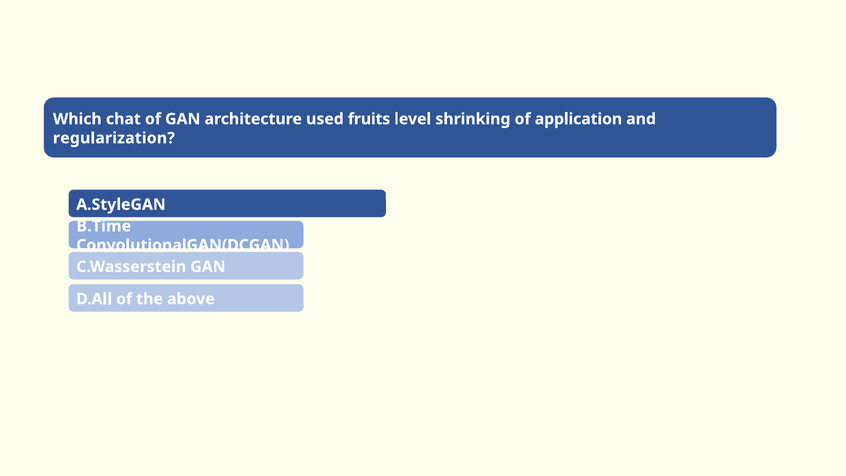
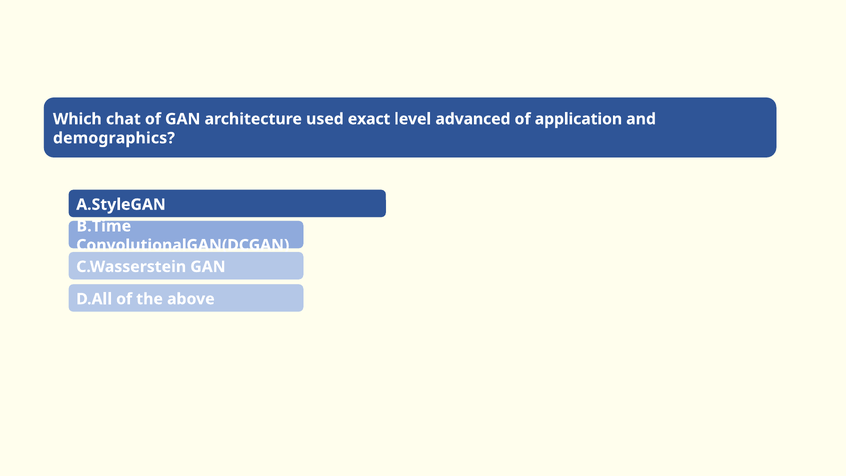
fruits: fruits -> exact
shrinking: shrinking -> advanced
regularization: regularization -> demographics
